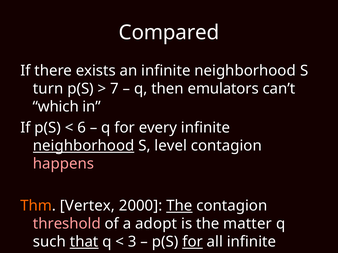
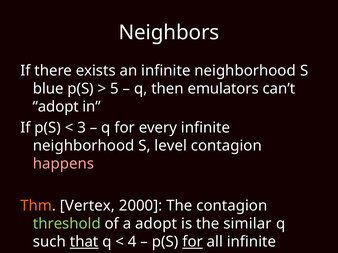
Compared: Compared -> Neighbors
turn: turn -> blue
7: 7 -> 5
which at (56, 107): which -> adopt
6: 6 -> 3
neighborhood at (84, 146) underline: present -> none
The at (179, 206) underline: present -> none
threshold colour: pink -> light green
matter: matter -> similar
3: 3 -> 4
